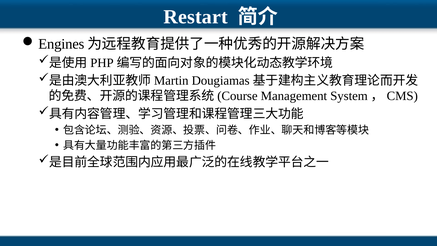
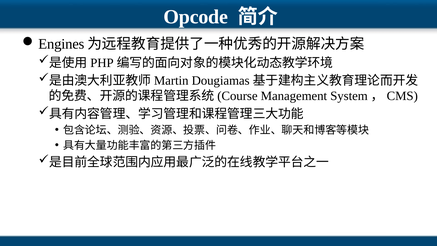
Restart: Restart -> Opcode
